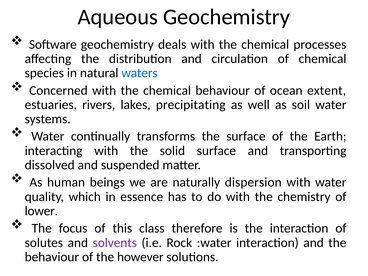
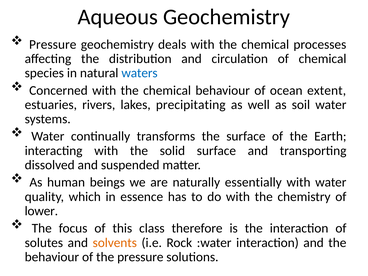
Software at (53, 44): Software -> Pressure
dispersion: dispersion -> essentially
solvents colour: purple -> orange
the however: however -> pressure
